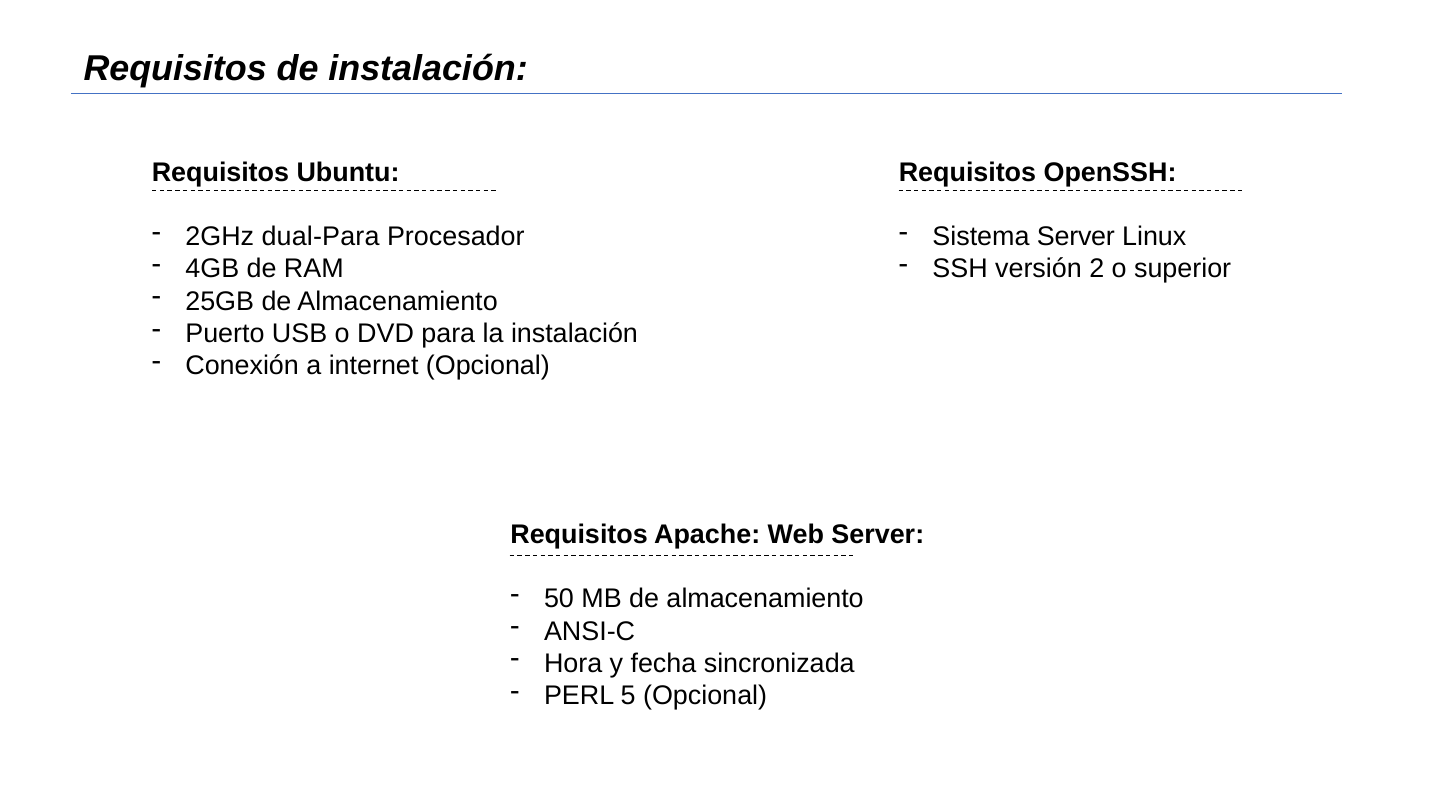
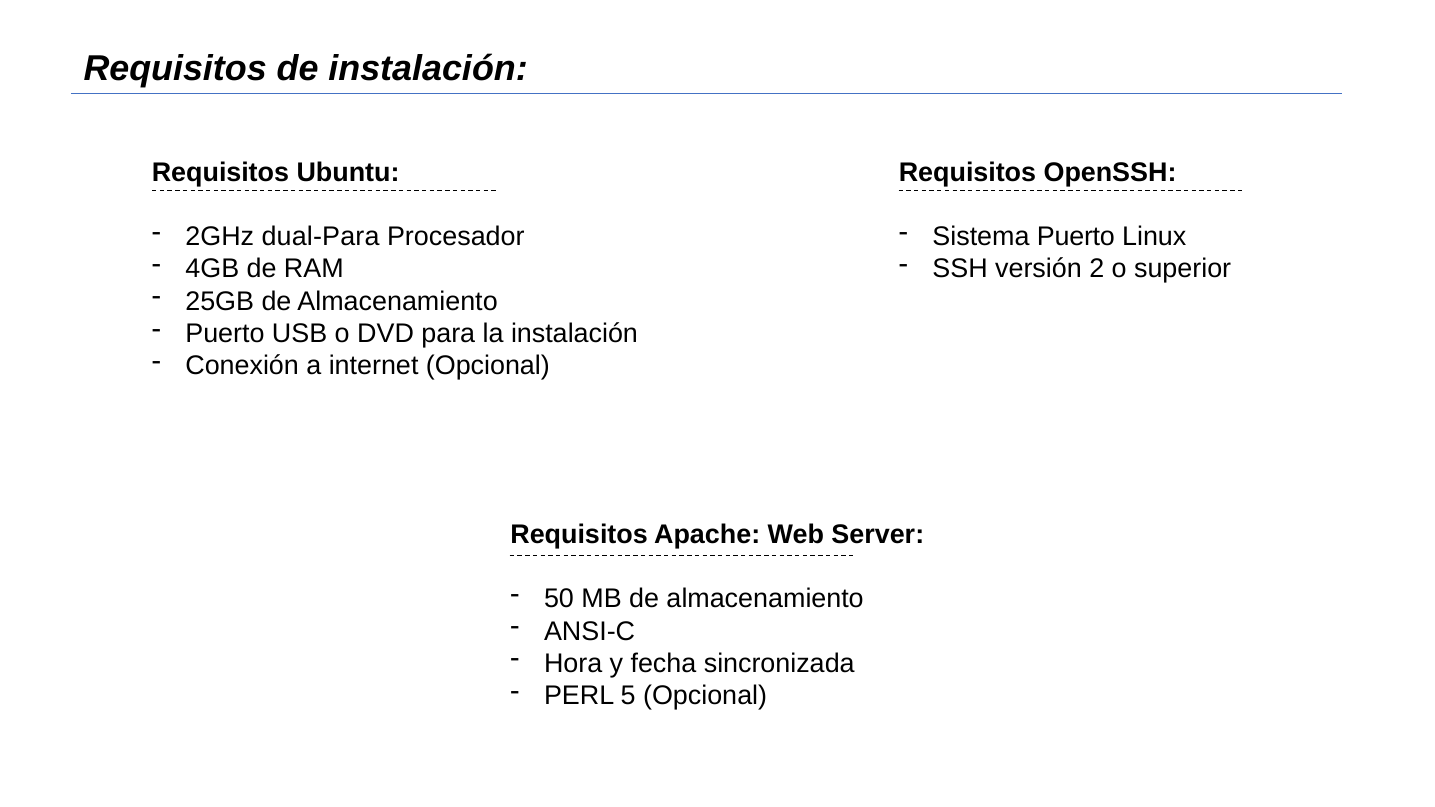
Sistema Server: Server -> Puerto
